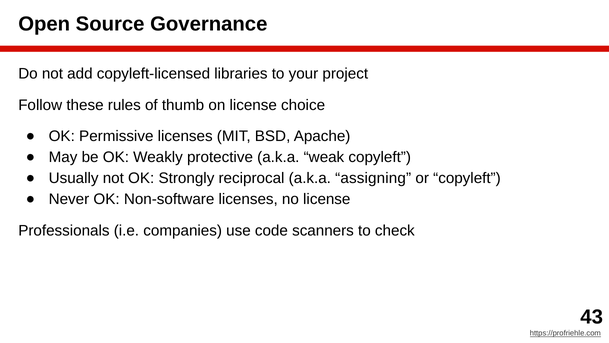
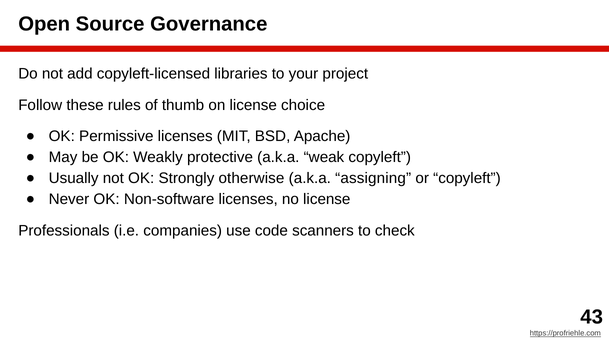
reciprocal: reciprocal -> otherwise
